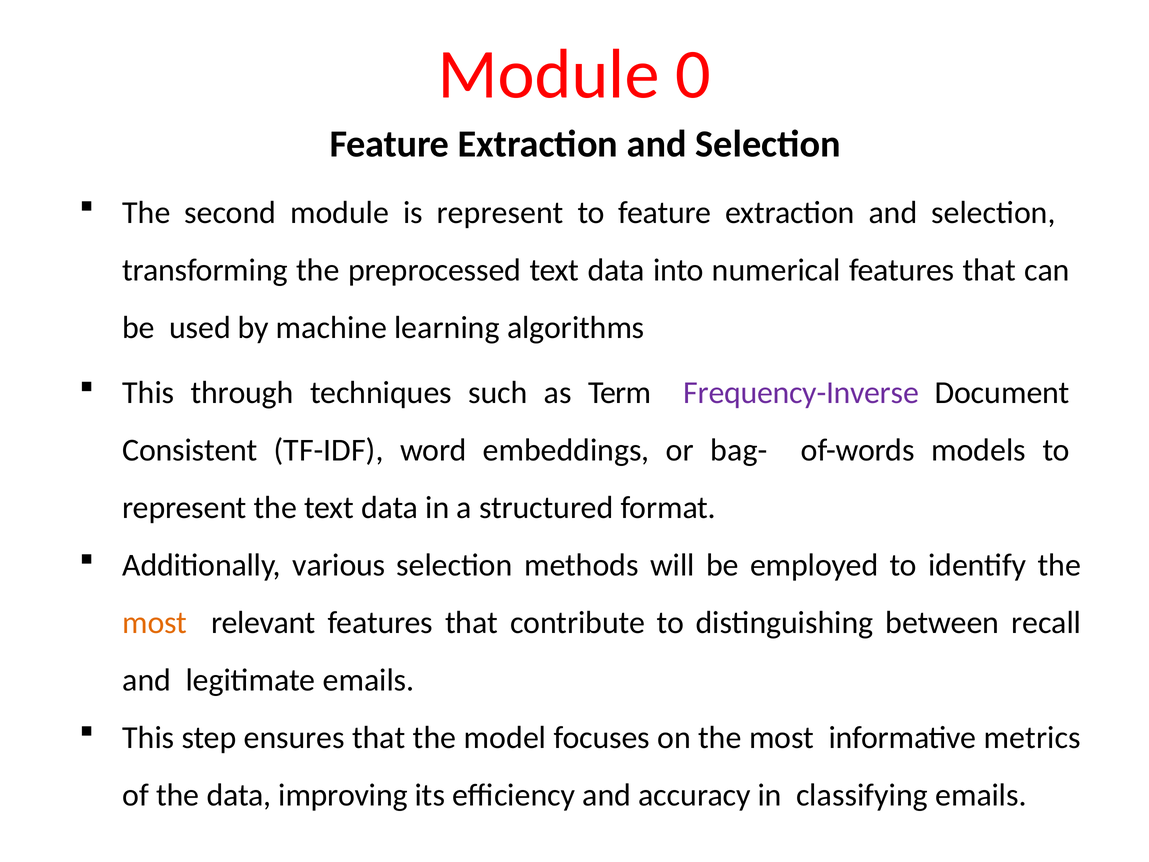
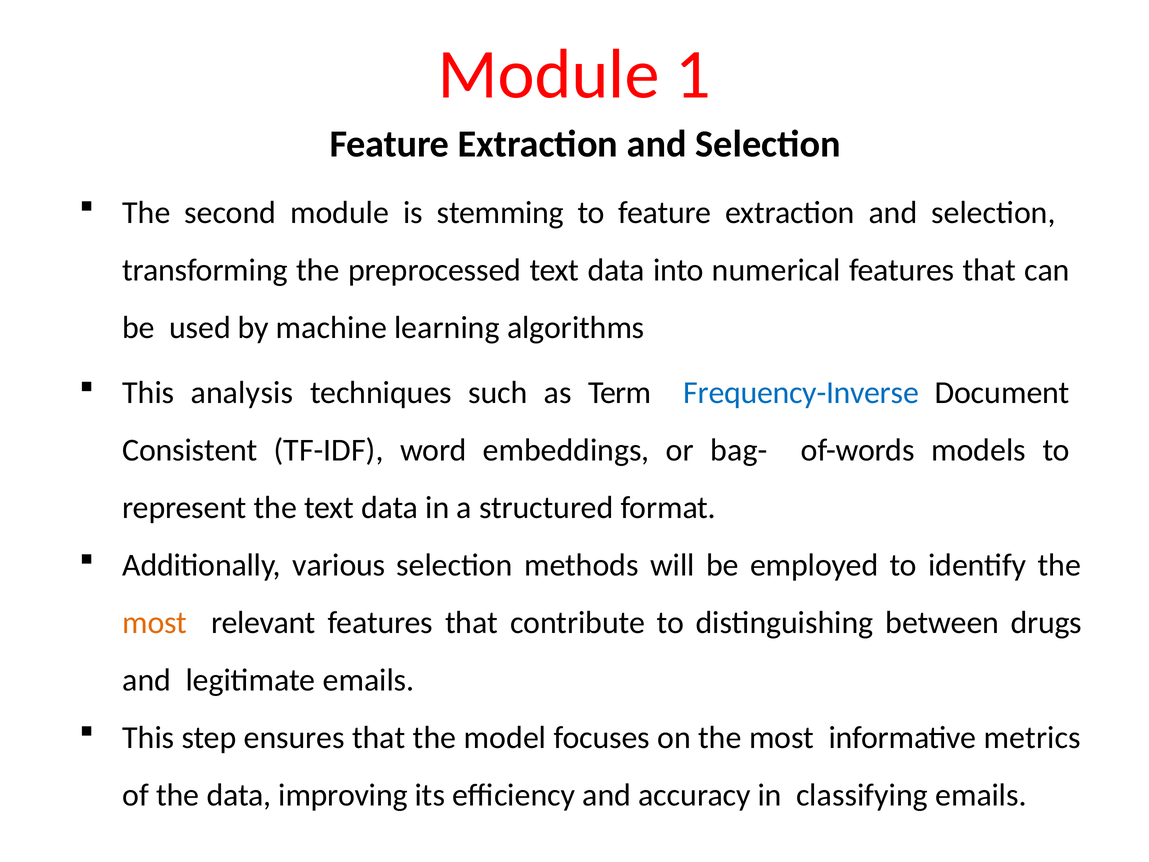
0: 0 -> 1
is represent: represent -> stemming
through: through -> analysis
Frequency-Inverse colour: purple -> blue
recall: recall -> drugs
